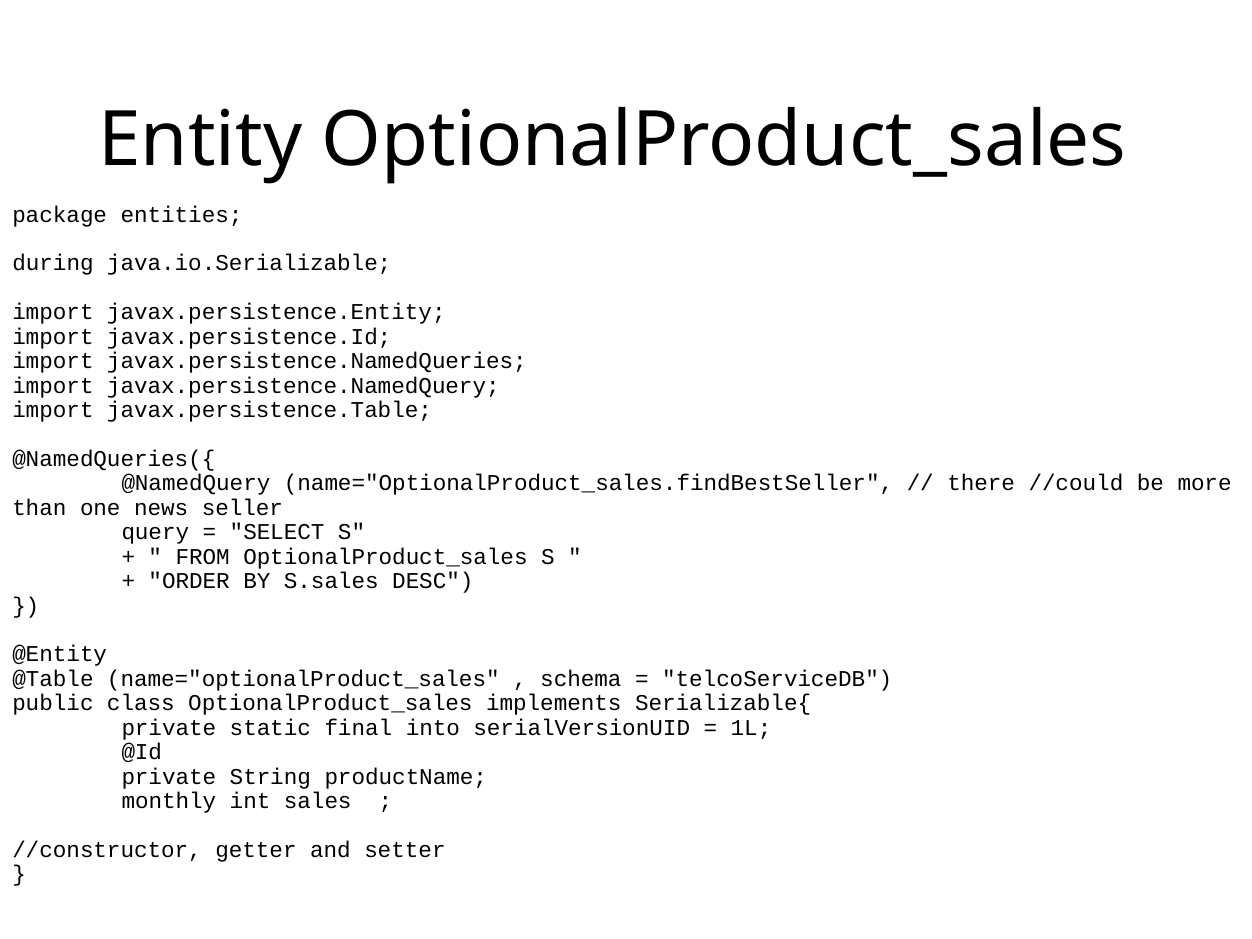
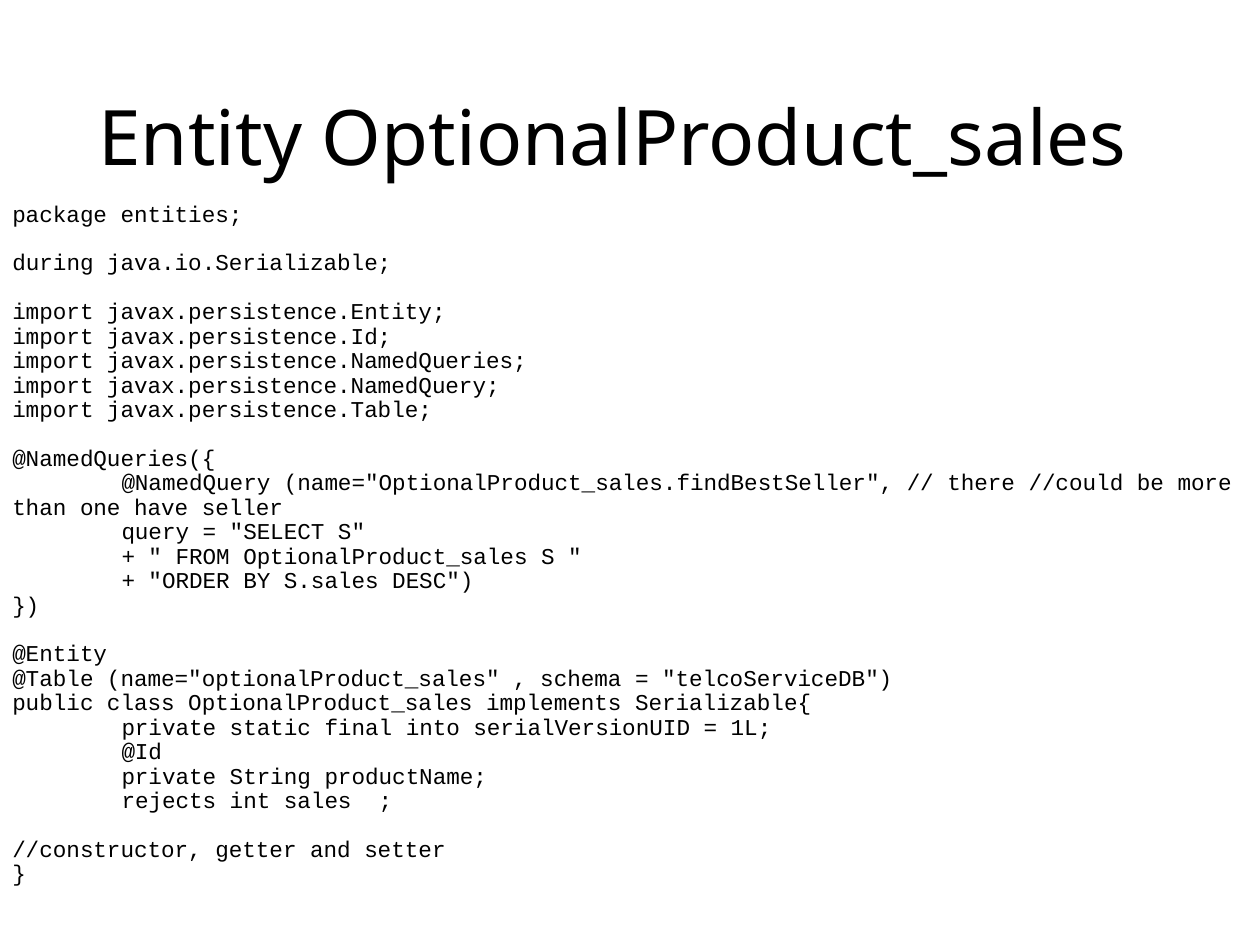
news: news -> have
monthly: monthly -> rejects
